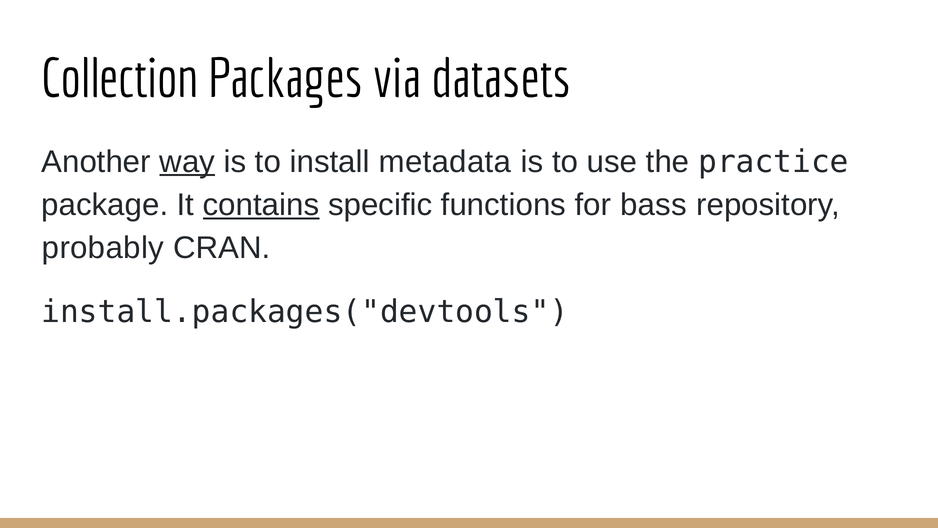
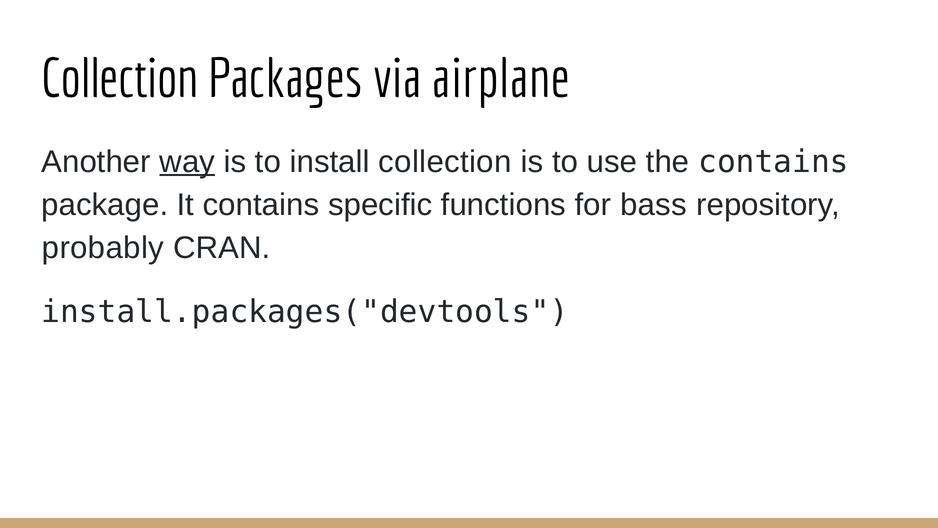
datasets: datasets -> airplane
install metadata: metadata -> collection
the practice: practice -> contains
contains at (261, 205) underline: present -> none
